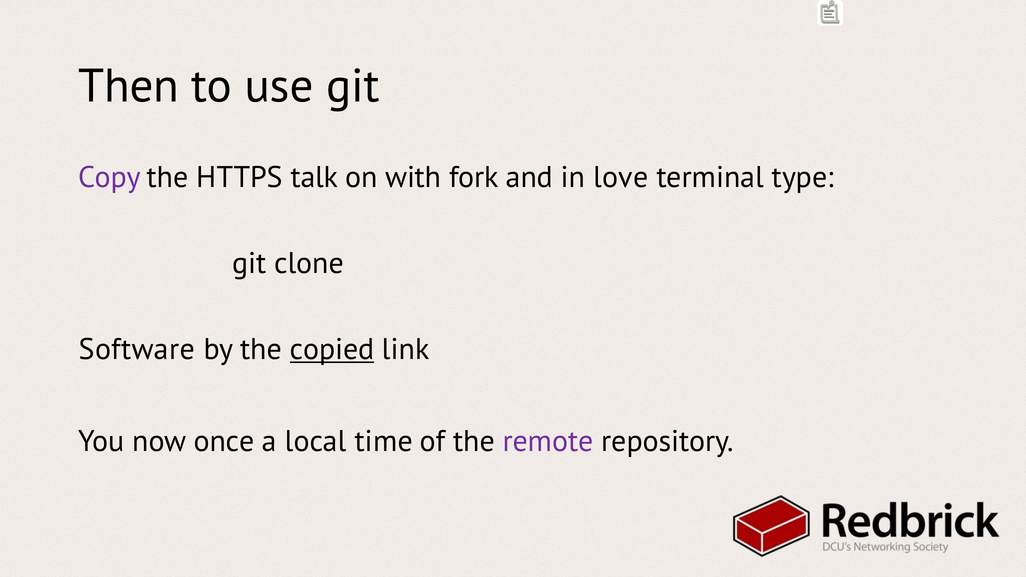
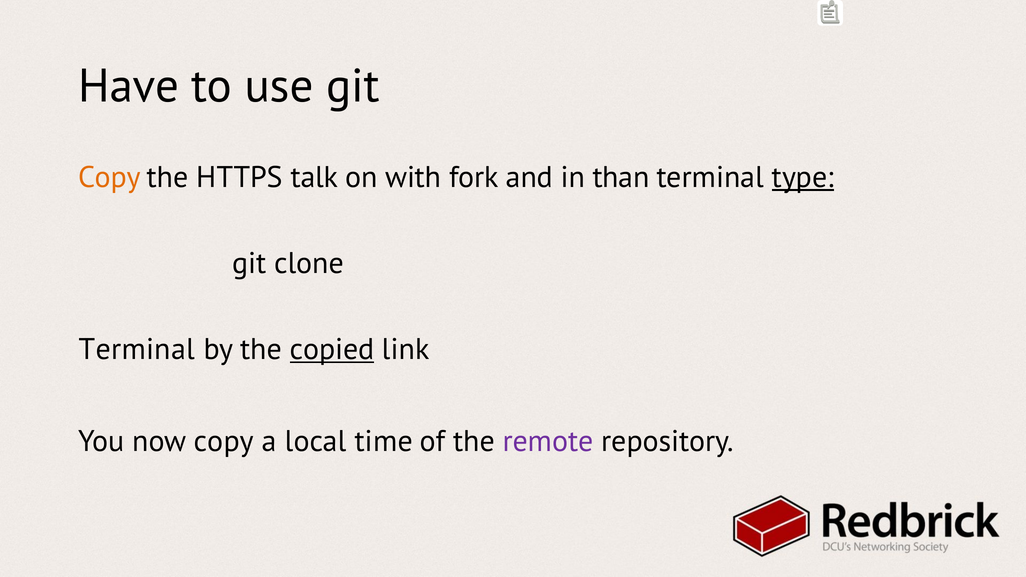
Then: Then -> Have
Copy at (109, 177) colour: purple -> orange
love: love -> than
type underline: none -> present
Software at (137, 349): Software -> Terminal
now once: once -> copy
